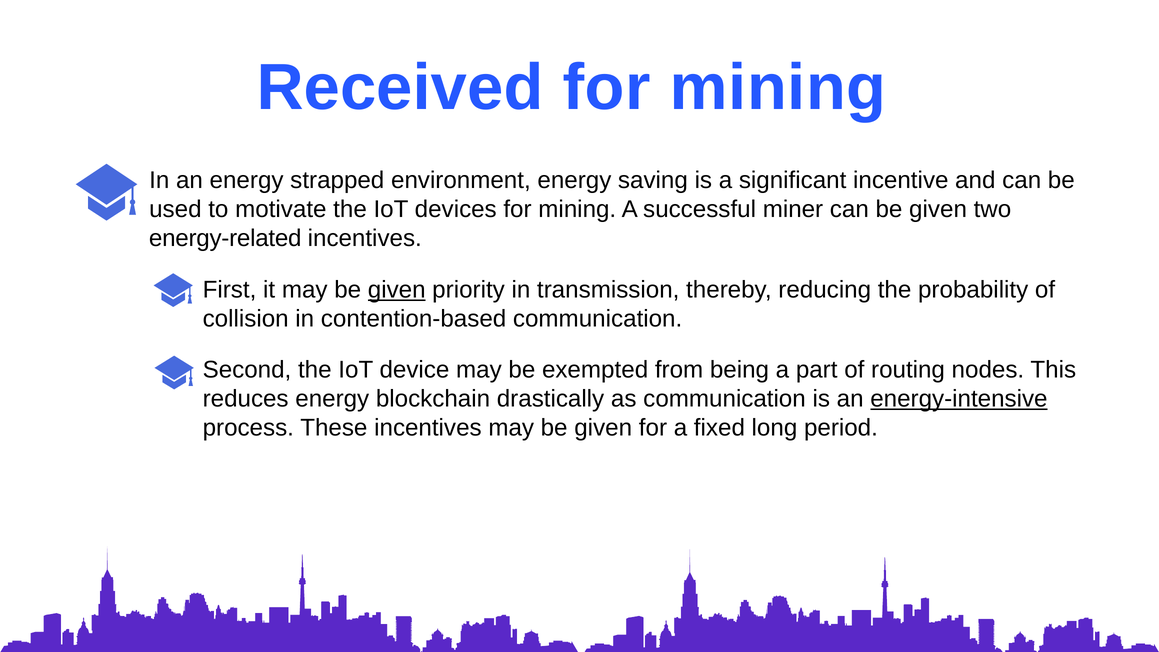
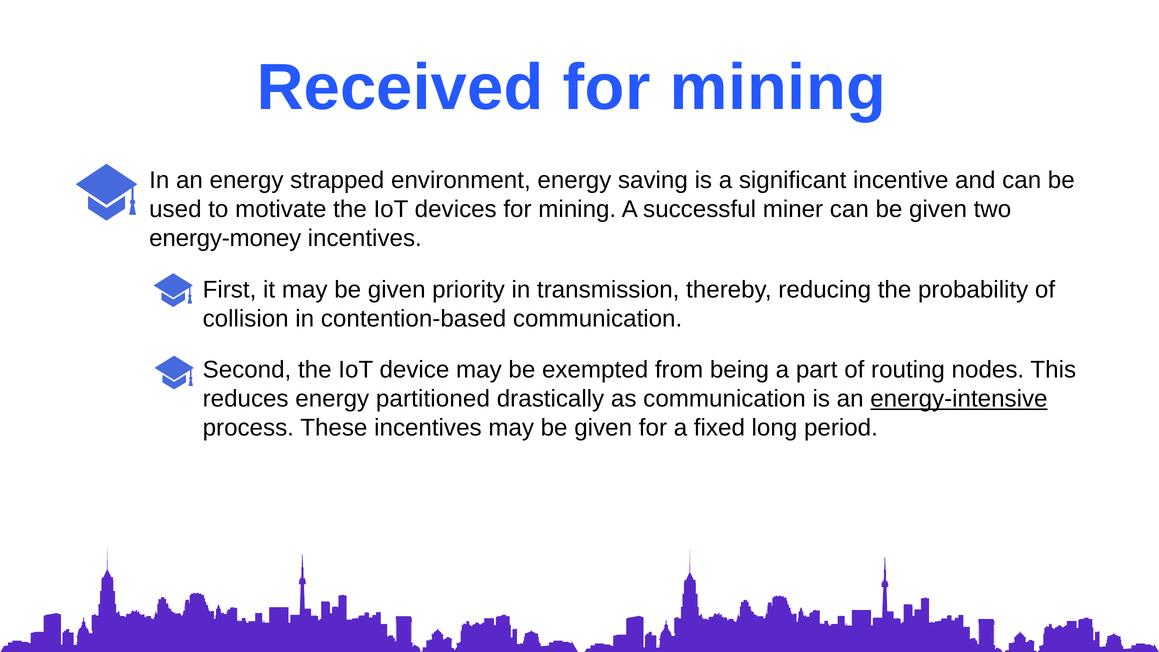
energy-related: energy-related -> energy-money
given at (397, 290) underline: present -> none
blockchain: blockchain -> partitioned
